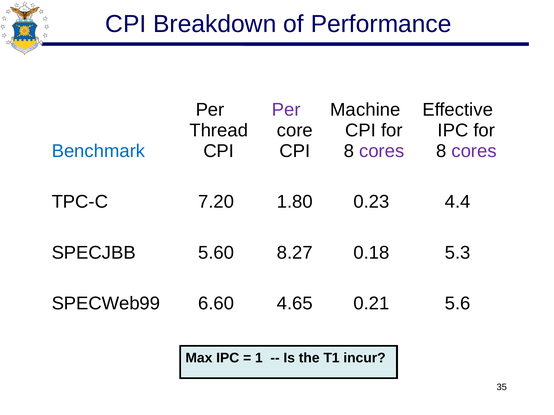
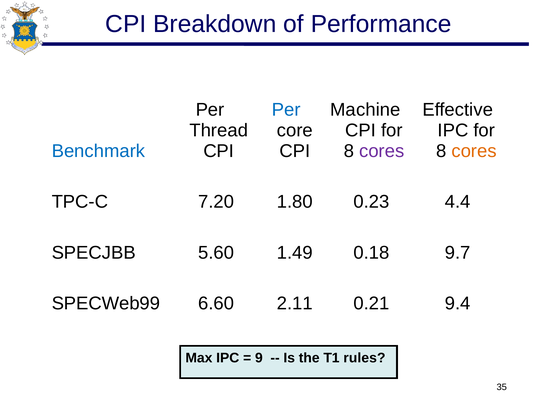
Per at (286, 110) colour: purple -> blue
cores at (474, 151) colour: purple -> orange
8.27: 8.27 -> 1.49
5.3: 5.3 -> 9.7
4.65: 4.65 -> 2.11
5.6: 5.6 -> 9.4
1: 1 -> 9
incur: incur -> rules
